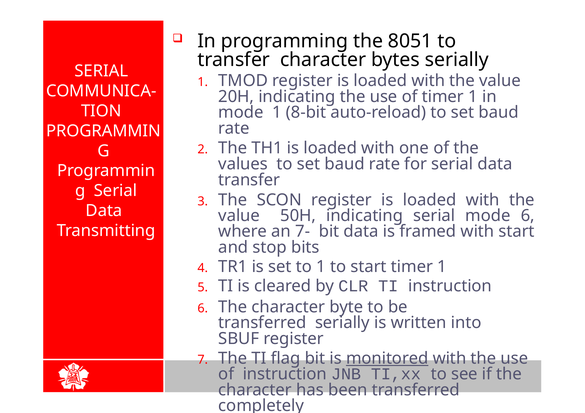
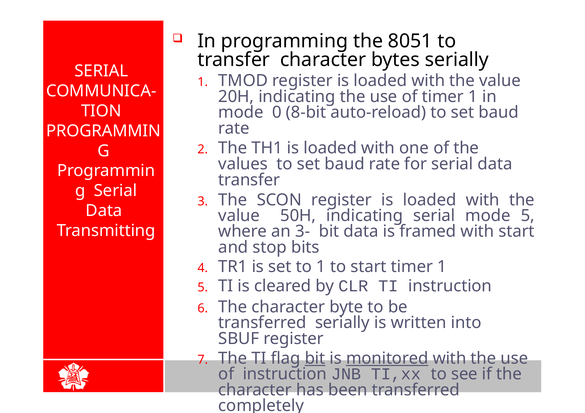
mode 1: 1 -> 0
mode 6: 6 -> 5
7-: 7- -> 3-
bit at (315, 359) underline: none -> present
